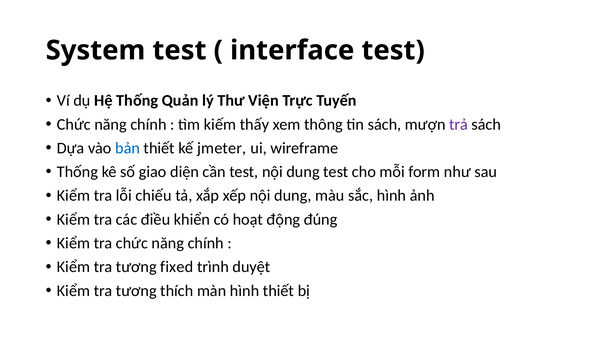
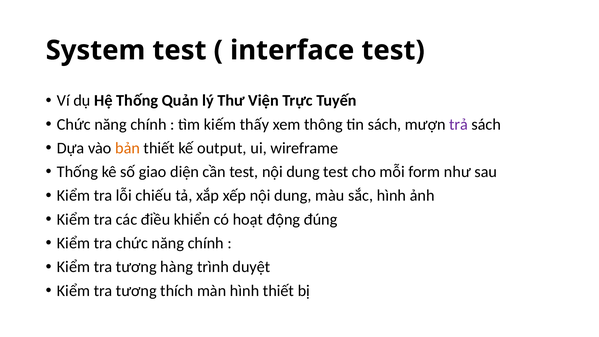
bản colour: blue -> orange
jmeter: jmeter -> output
fixed: fixed -> hàng
